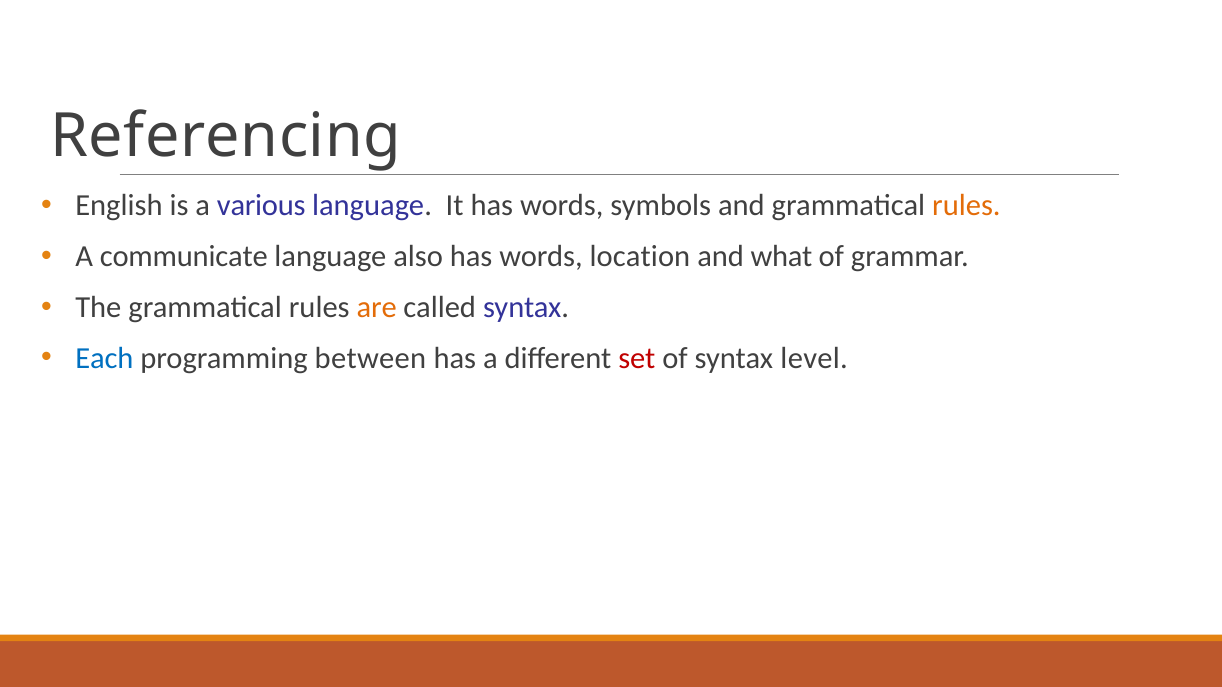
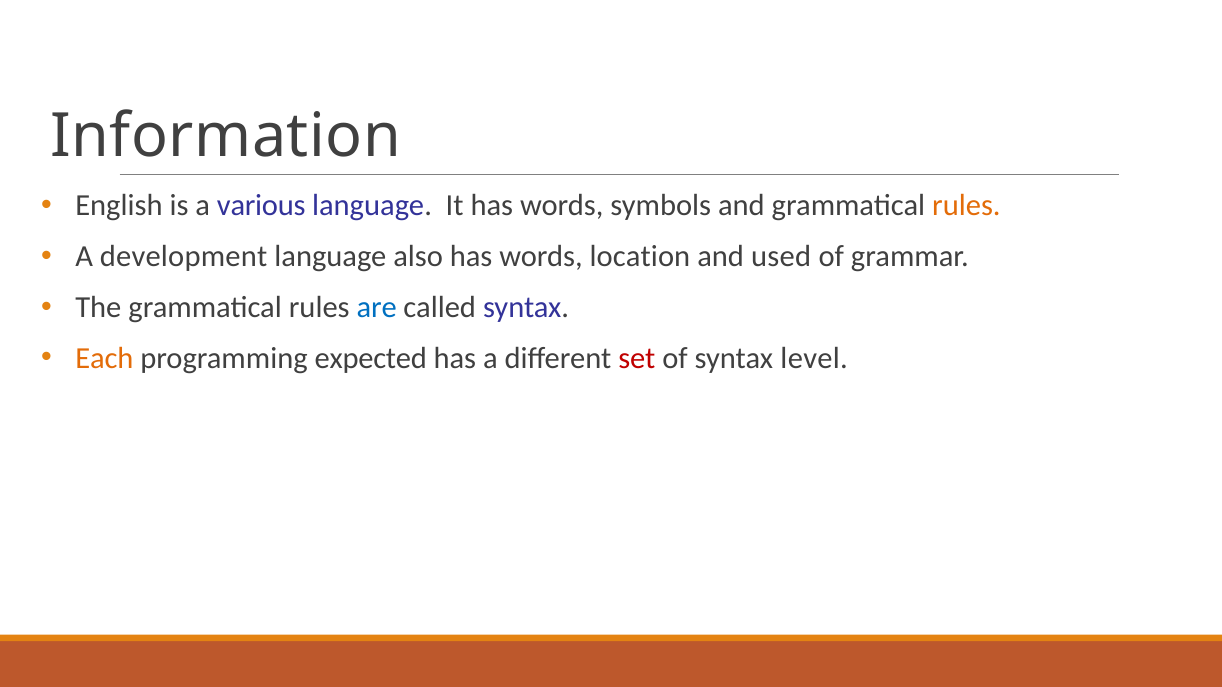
Referencing: Referencing -> Information
communicate: communicate -> development
what: what -> used
are colour: orange -> blue
Each colour: blue -> orange
between: between -> expected
